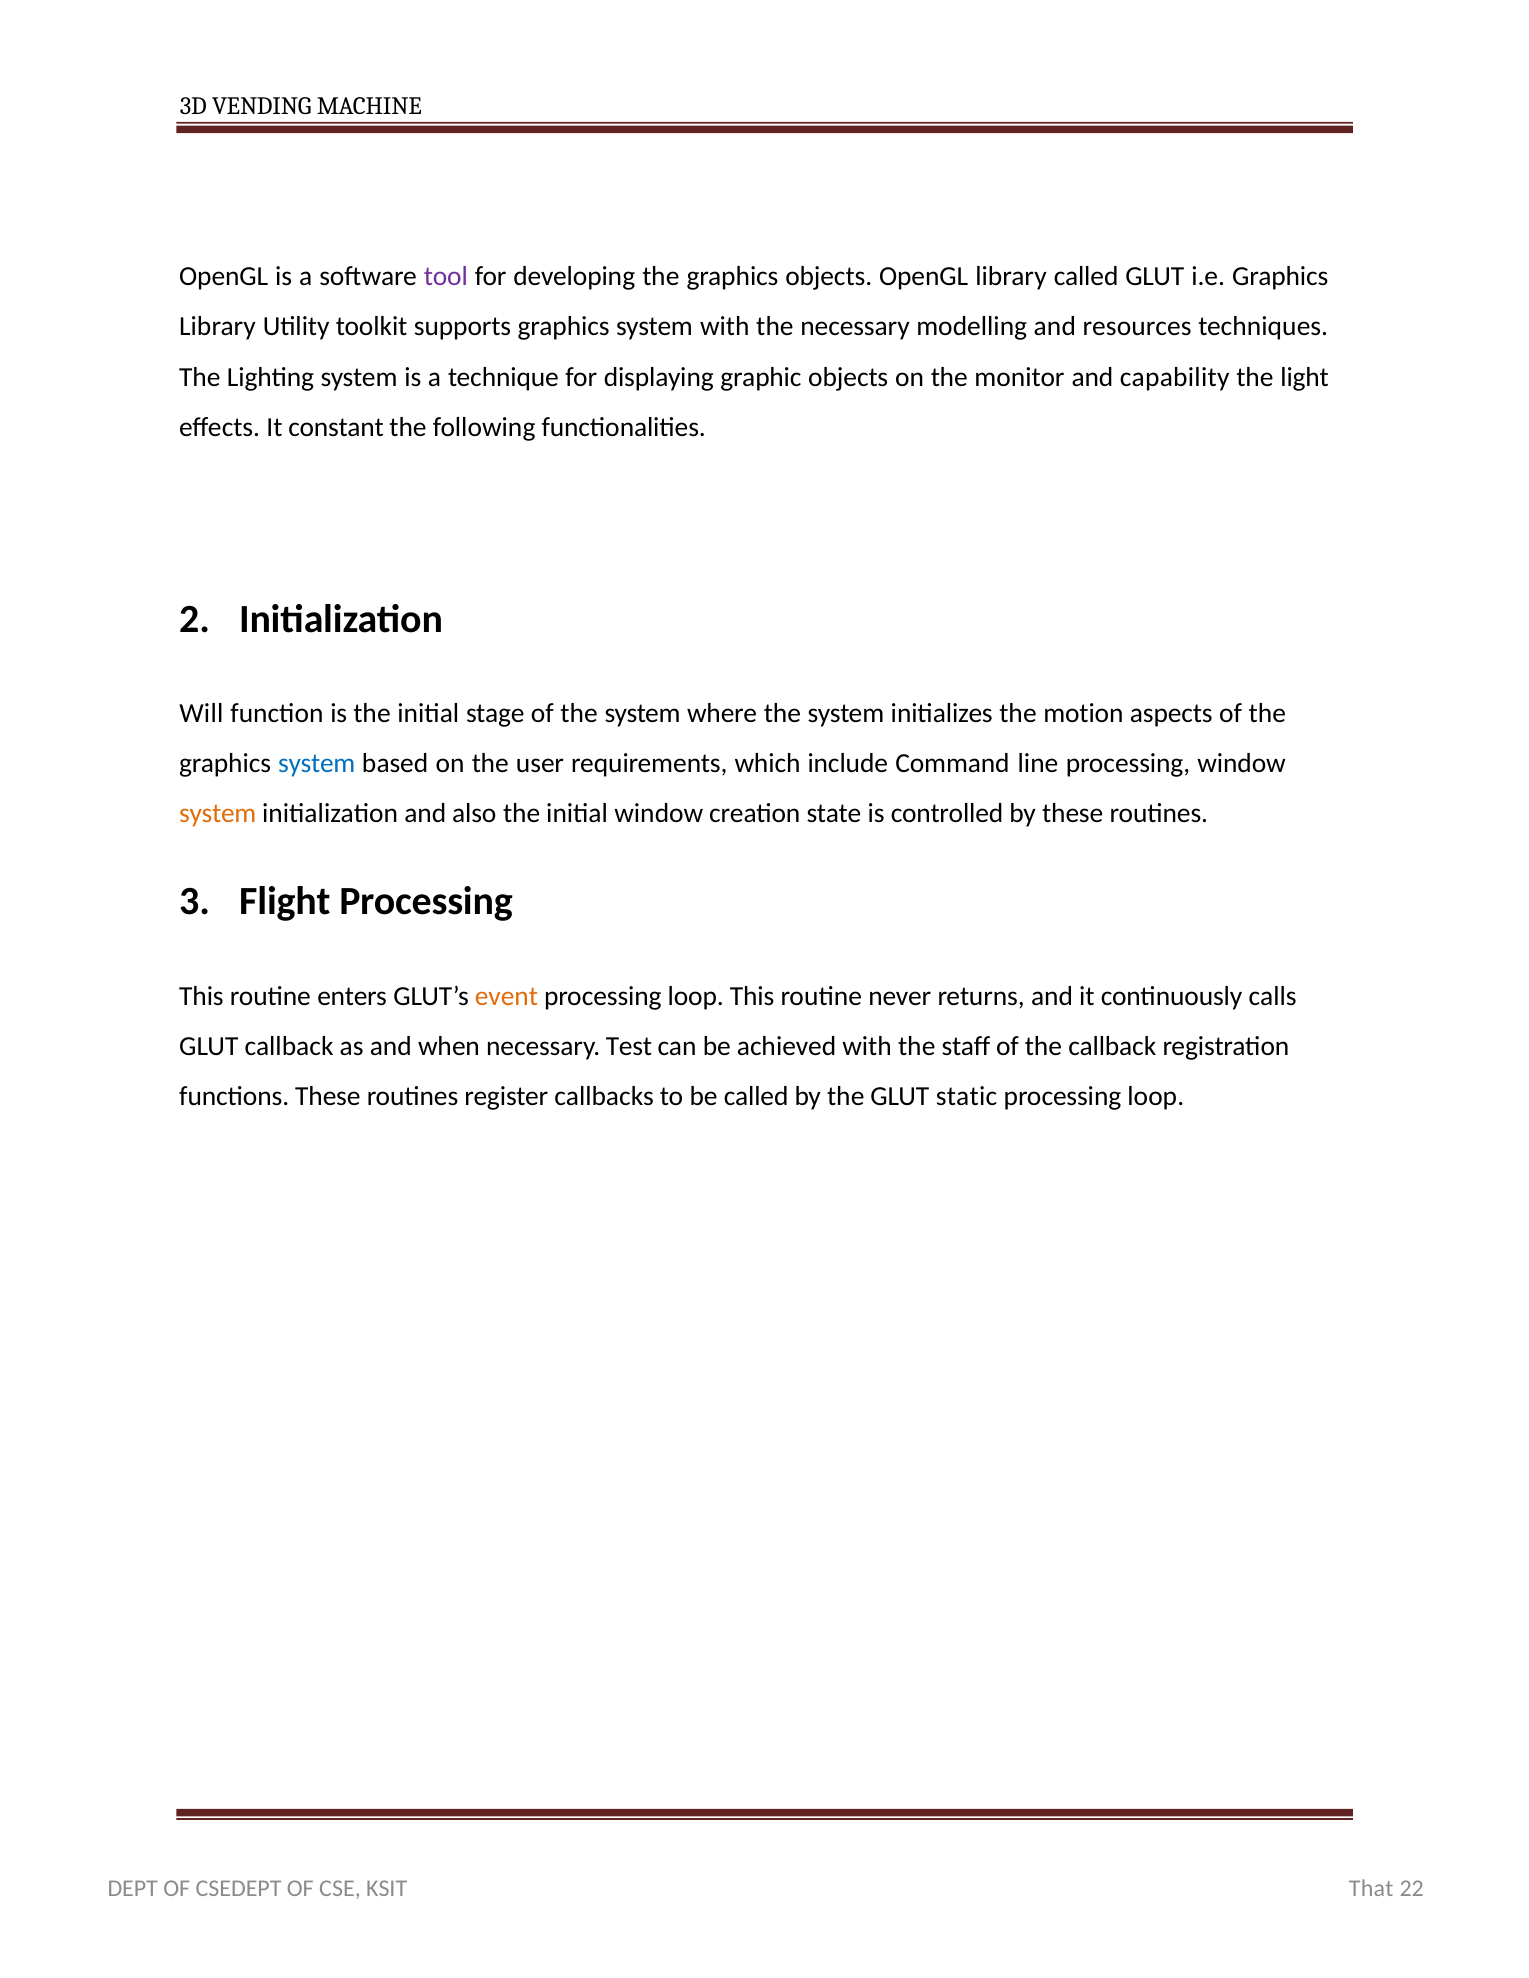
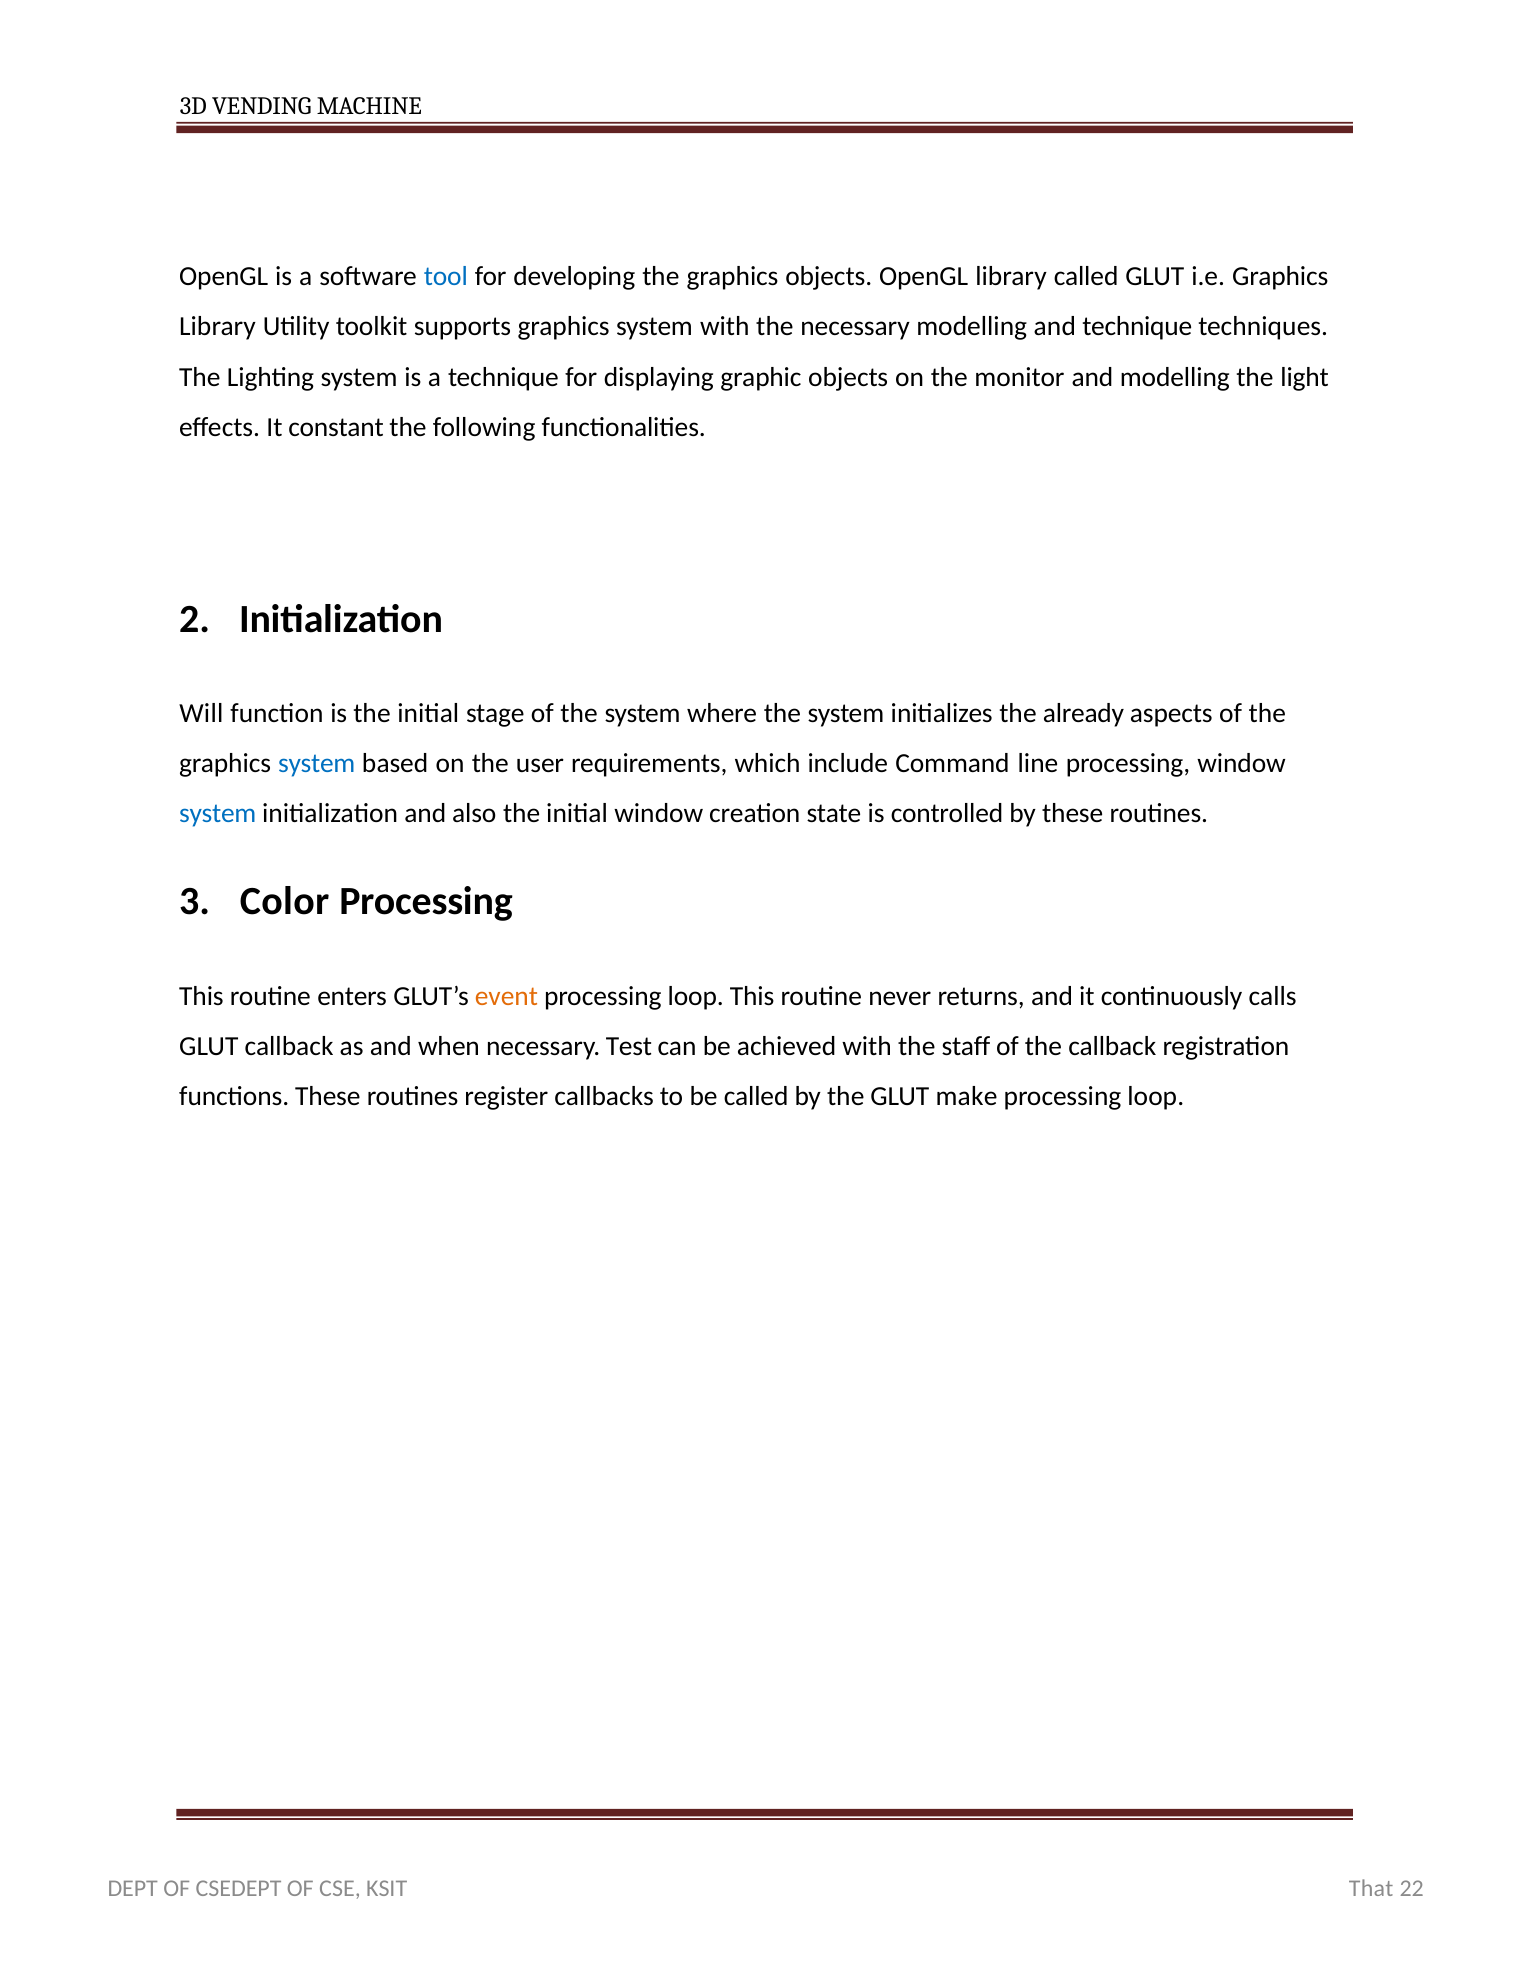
tool colour: purple -> blue
and resources: resources -> technique
and capability: capability -> modelling
motion: motion -> already
system at (218, 814) colour: orange -> blue
Flight: Flight -> Color
static: static -> make
